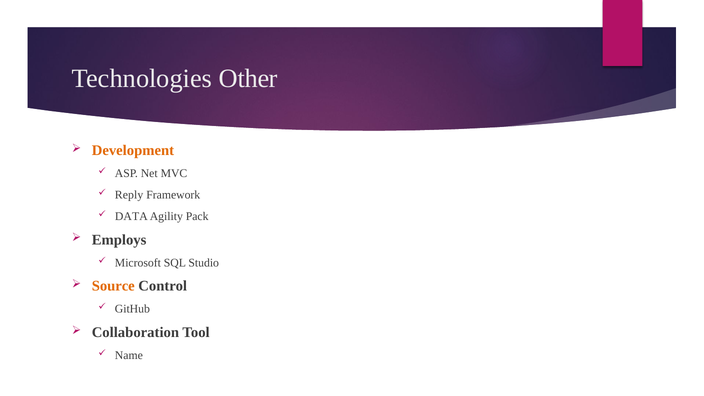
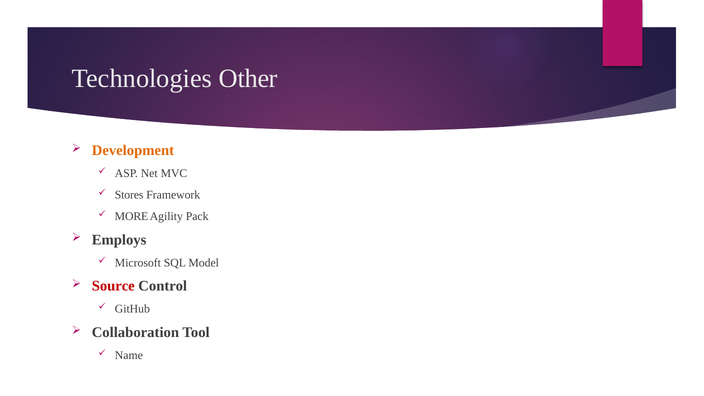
Reply: Reply -> Stores
DATA: DATA -> MORE
Studio: Studio -> Model
Source colour: orange -> red
